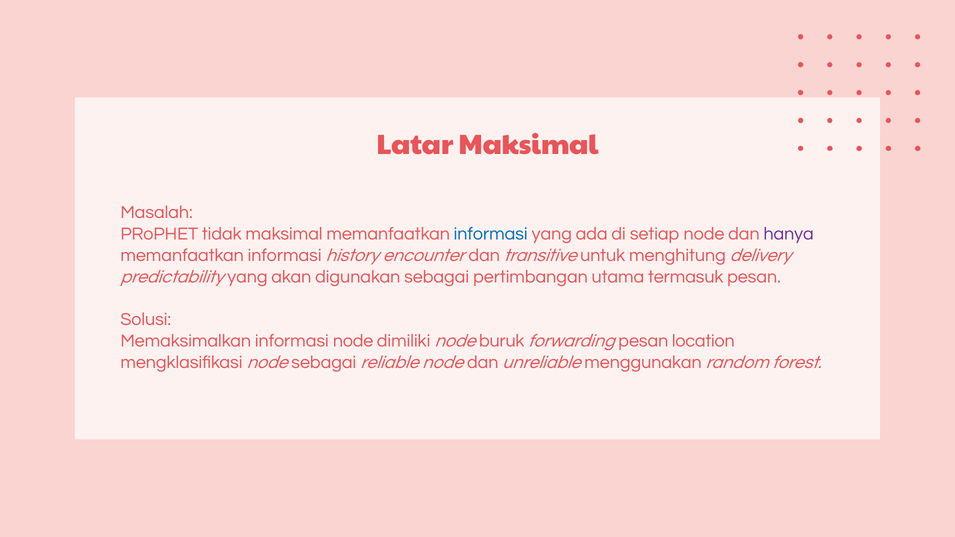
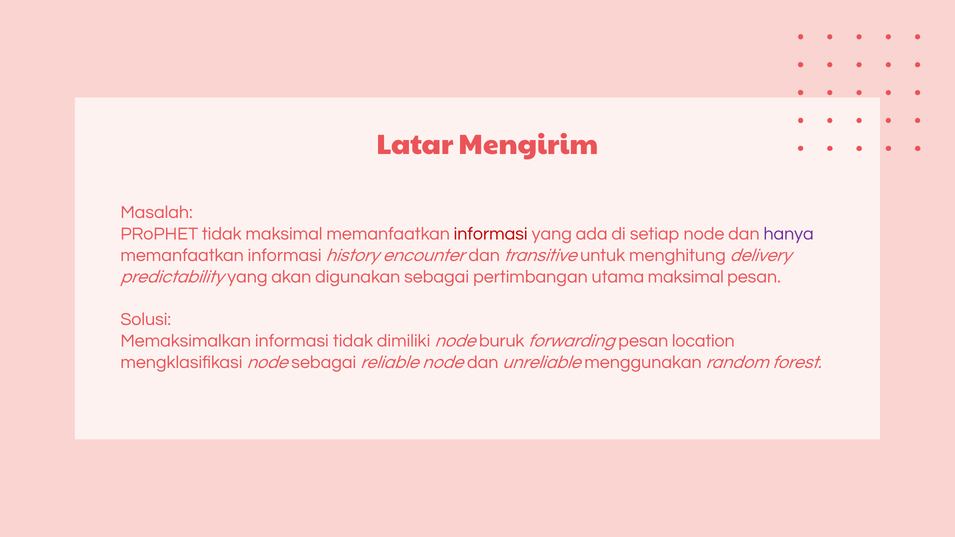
Latar Maksimal: Maksimal -> Mengirim
informasi at (491, 234) colour: blue -> red
utama termasuk: termasuk -> maksimal
informasi node: node -> tidak
